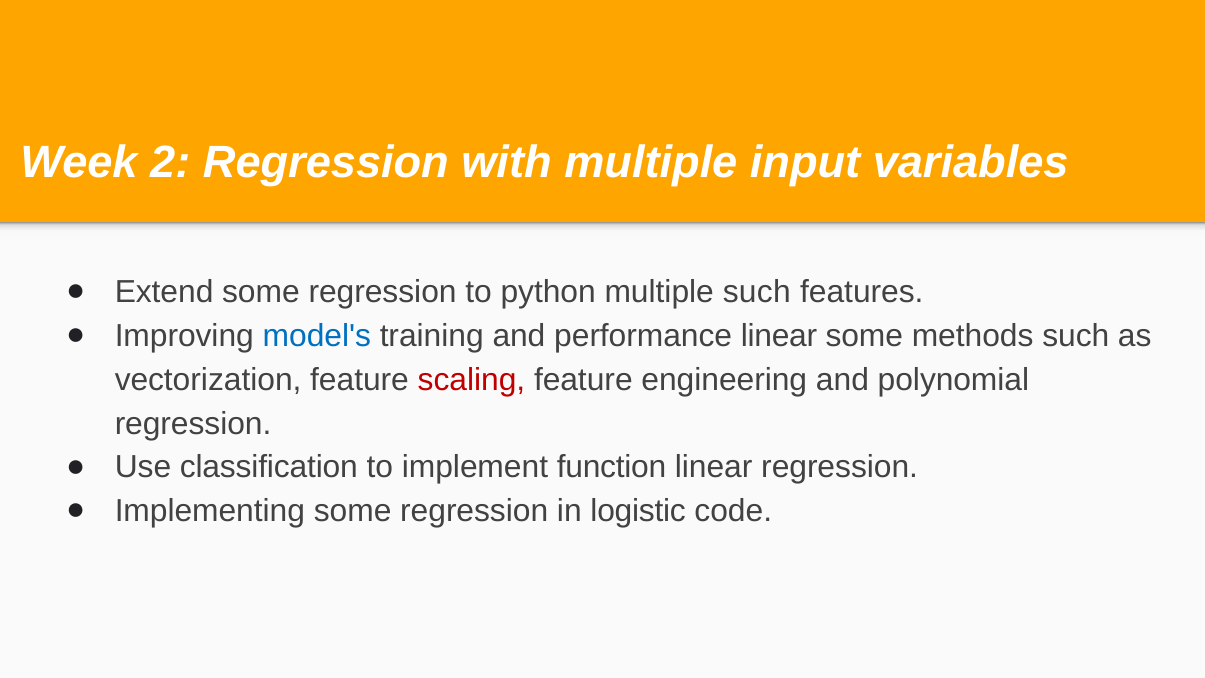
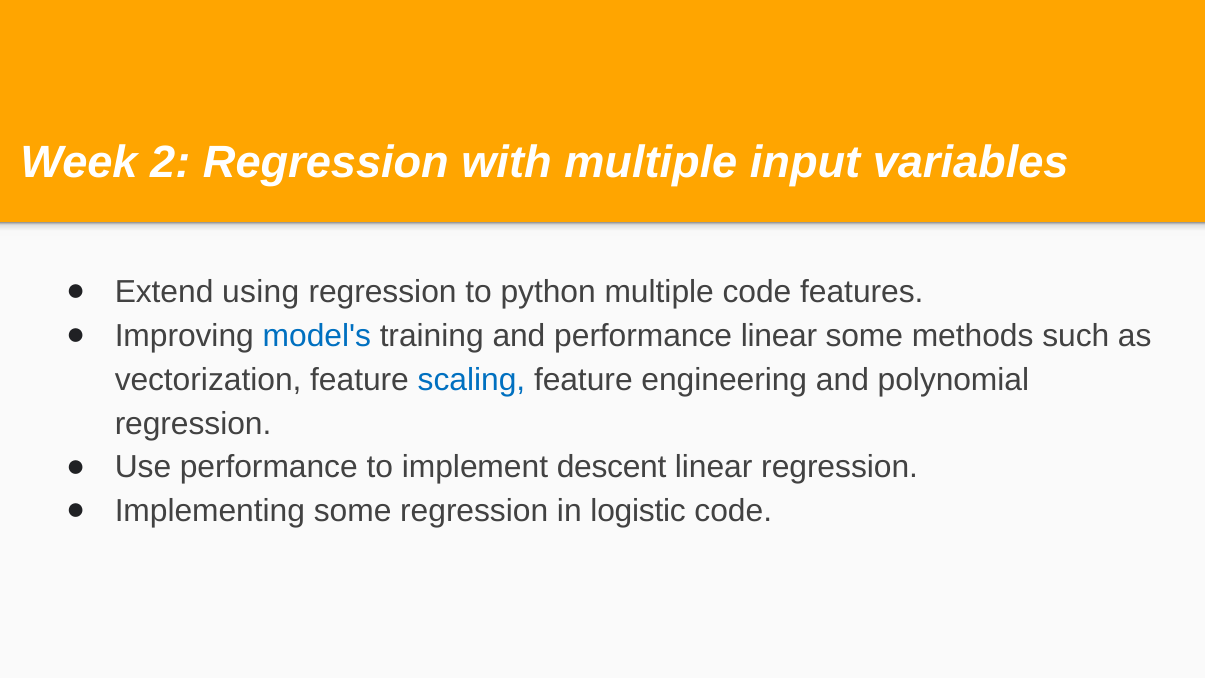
Extend some: some -> using
multiple such: such -> code
scaling colour: red -> blue
Use classification: classification -> performance
function: function -> descent
